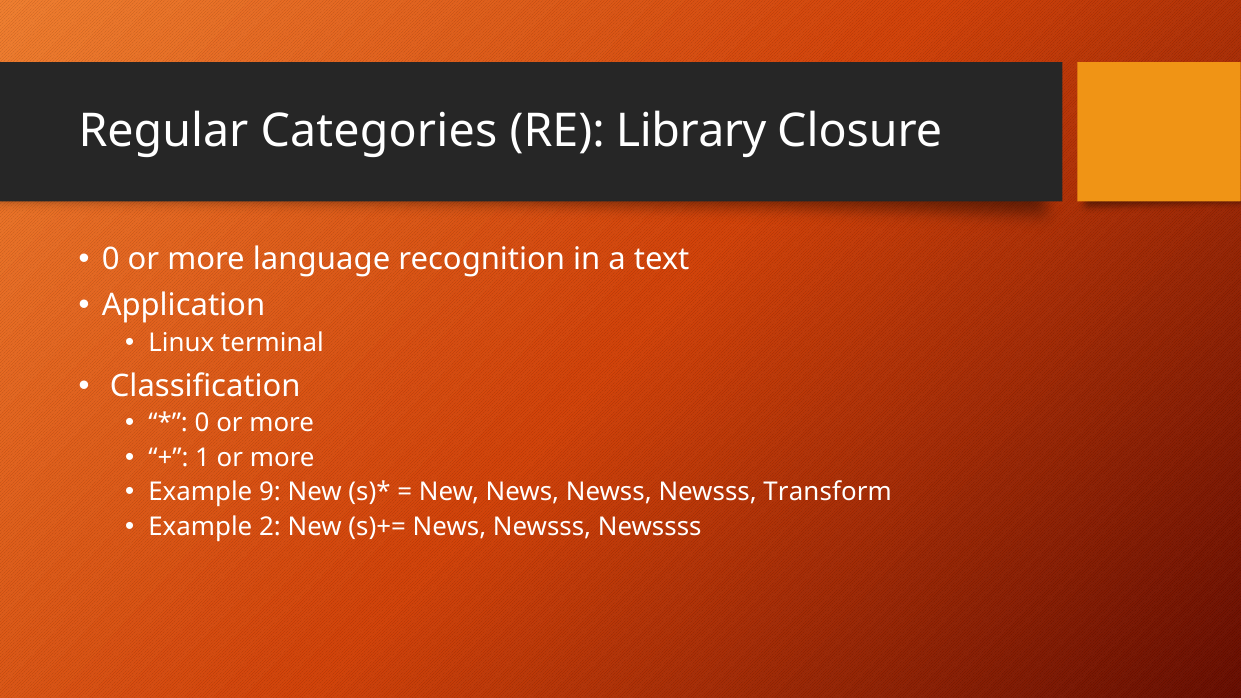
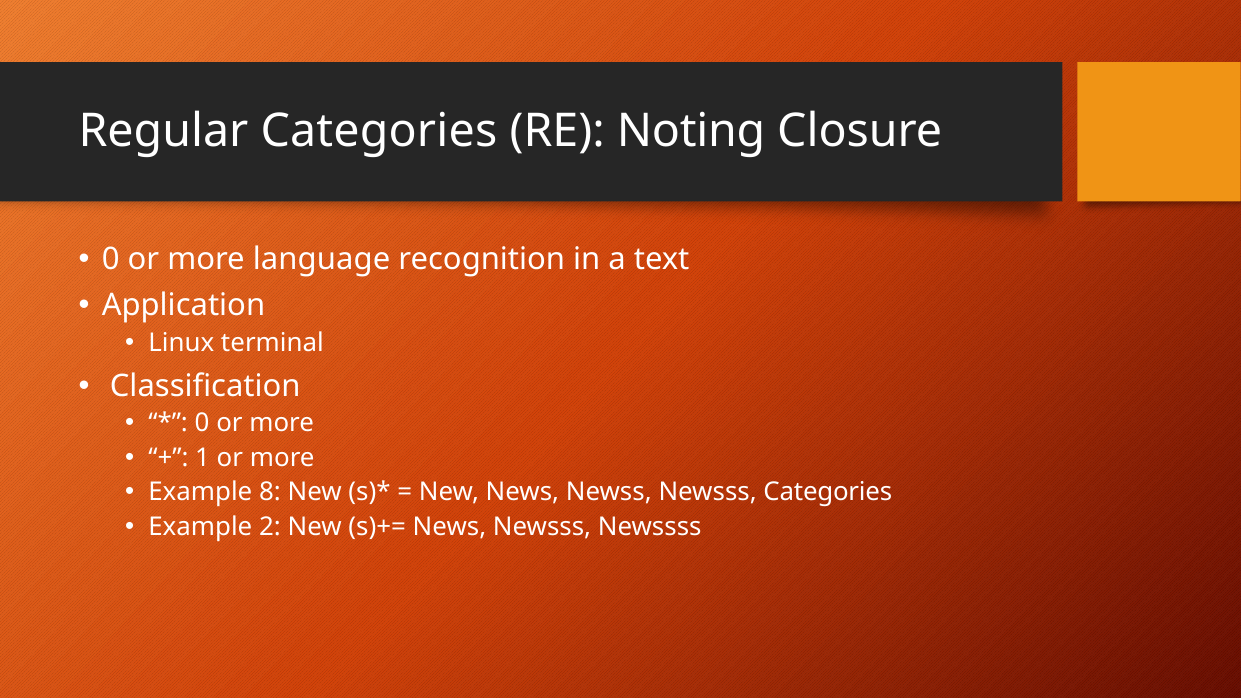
Library: Library -> Noting
9: 9 -> 8
Newsss Transform: Transform -> Categories
